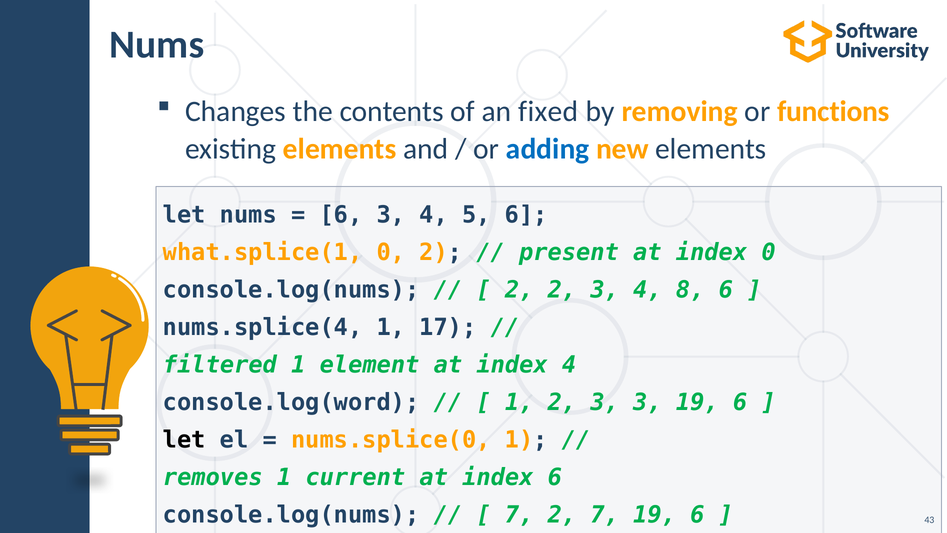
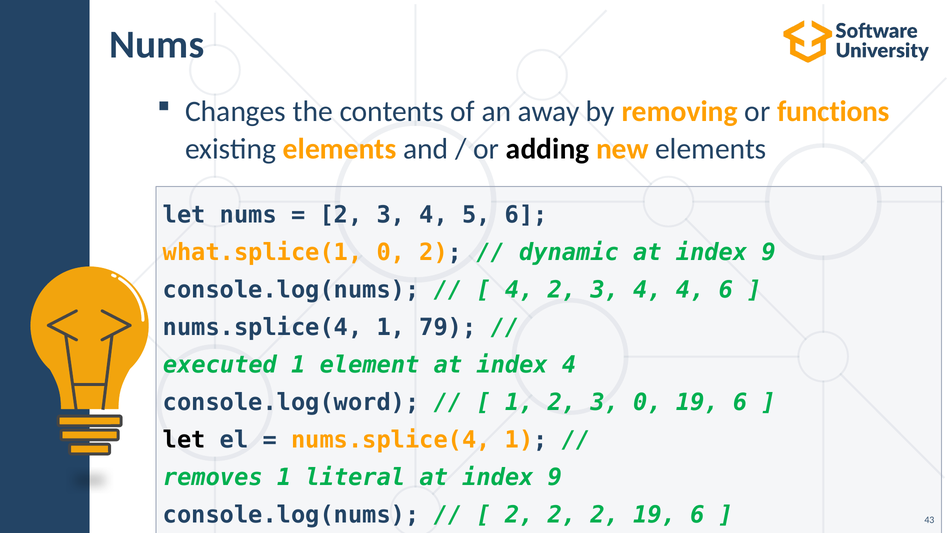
fixed: fixed -> away
adding colour: blue -> black
6 at (341, 215): 6 -> 2
present: present -> dynamic
0 at (769, 252): 0 -> 9
2 at (519, 290): 2 -> 4
4 8: 8 -> 4
17: 17 -> 79
filtered: filtered -> executed
3 3: 3 -> 0
nums.splice(0 at (391, 440): nums.splice(0 -> nums.splice(4
current: current -> literal
6 at (555, 477): 6 -> 9
7 at (519, 515): 7 -> 2
7 at (605, 515): 7 -> 2
